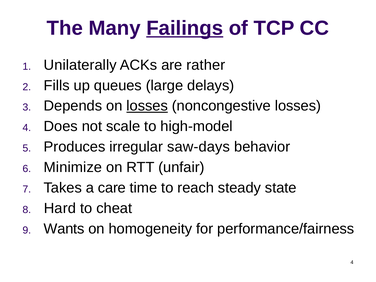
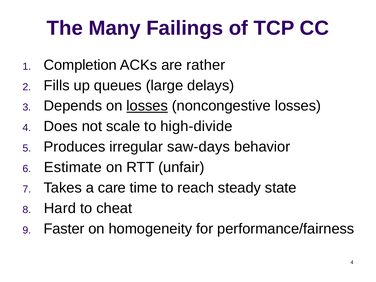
Failings underline: present -> none
Unilaterally: Unilaterally -> Completion
high-model: high-model -> high-divide
Minimize: Minimize -> Estimate
Wants: Wants -> Faster
